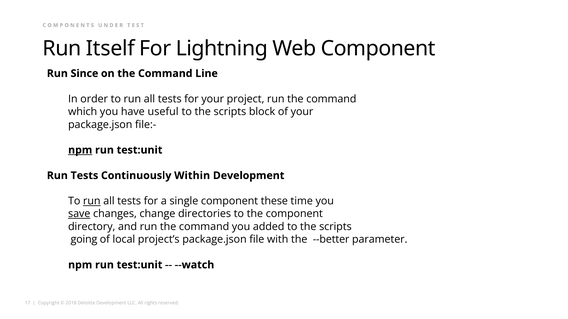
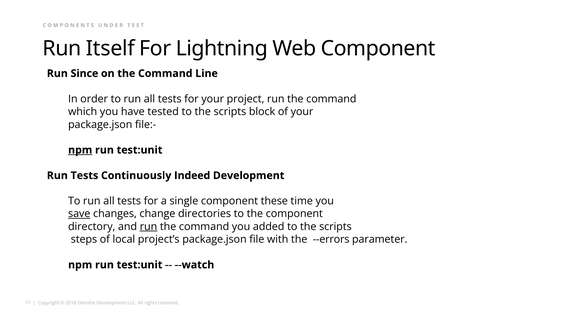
useful: useful -> tested
Within: Within -> Indeed
run at (92, 201) underline: present -> none
run at (149, 227) underline: none -> present
going: going -> steps
--better: --better -> --errors
